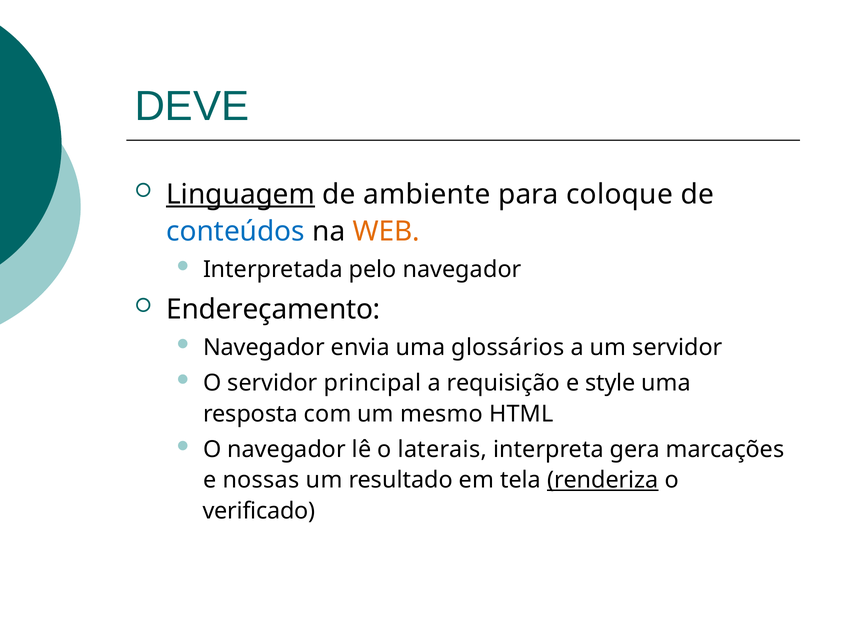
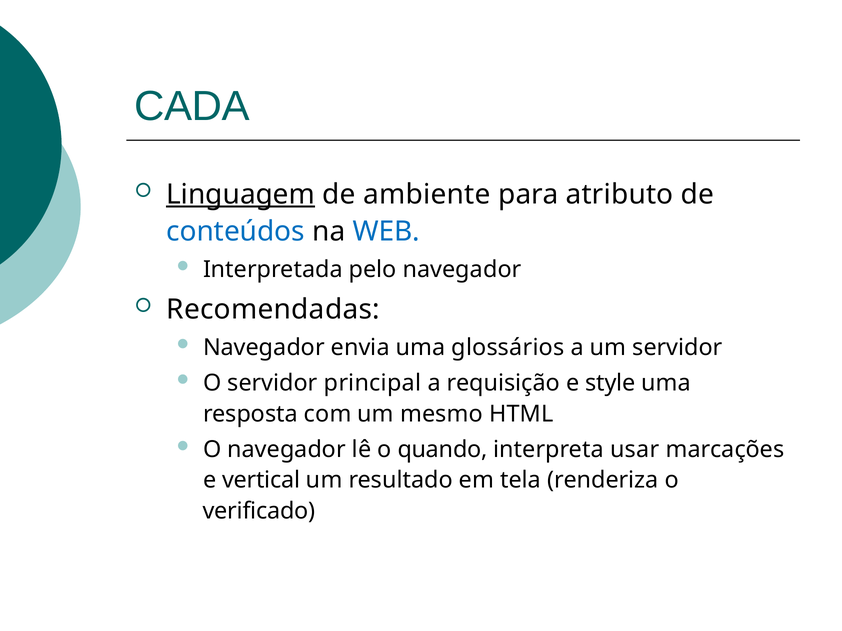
DEVE: DEVE -> CADA
coloque: coloque -> atributo
WEB colour: orange -> blue
Endereçamento: Endereçamento -> Recomendadas
laterais: laterais -> quando
gera: gera -> usar
nossas: nossas -> vertical
renderiza underline: present -> none
